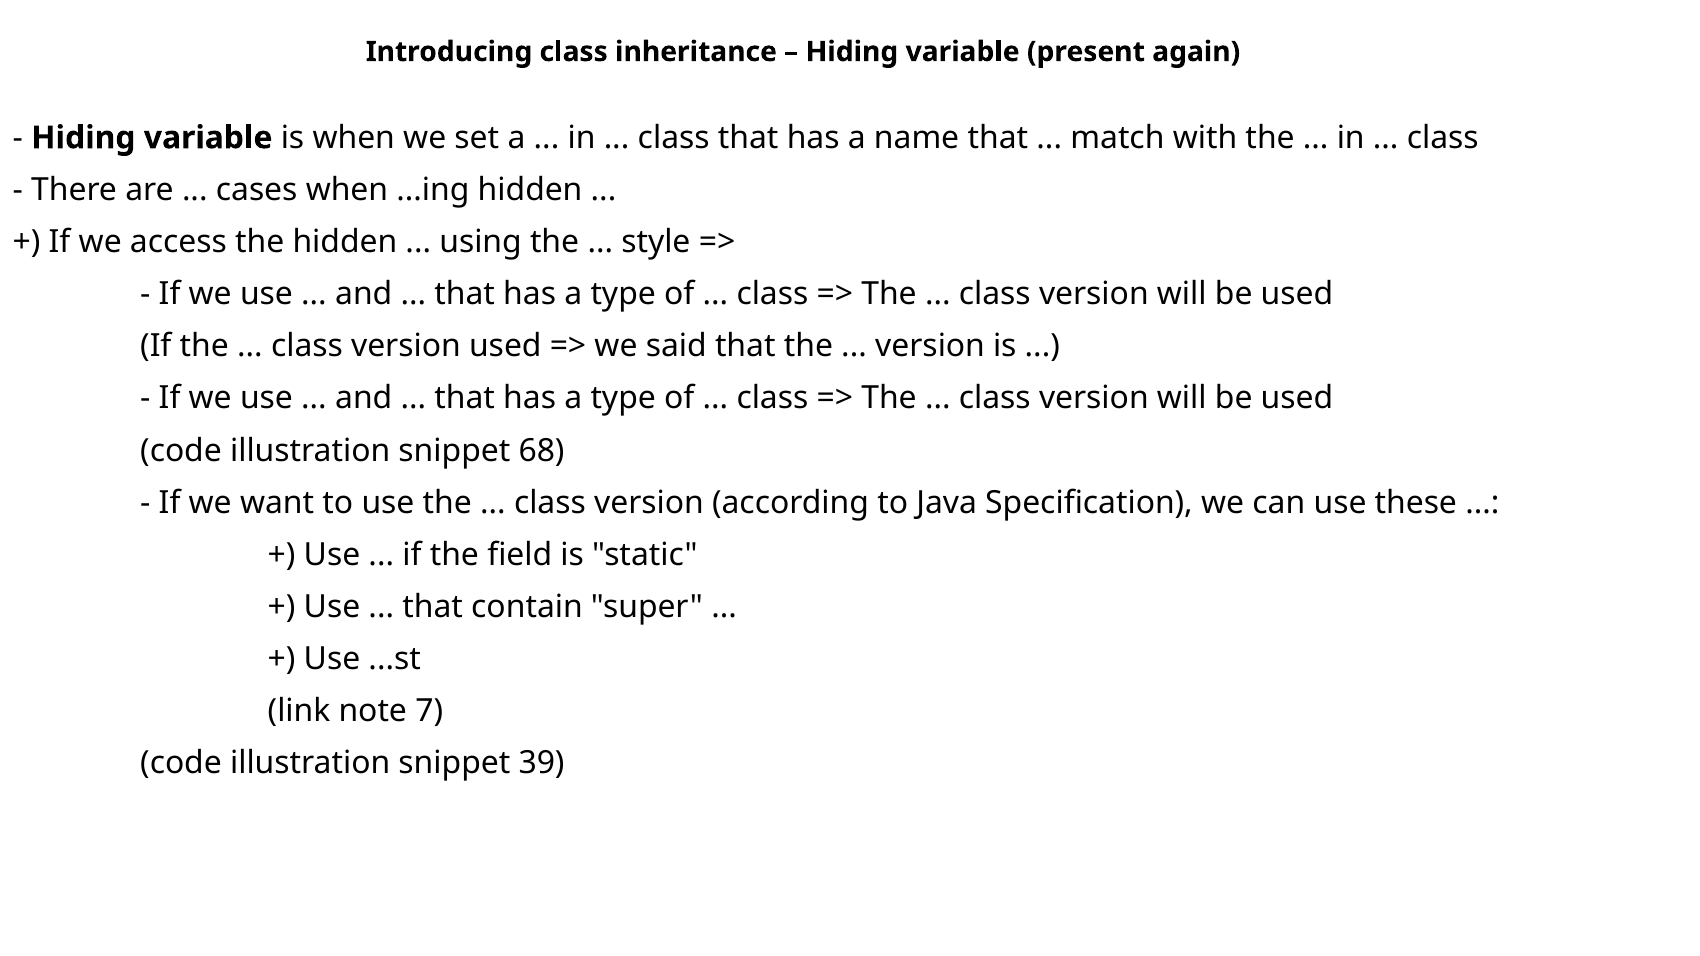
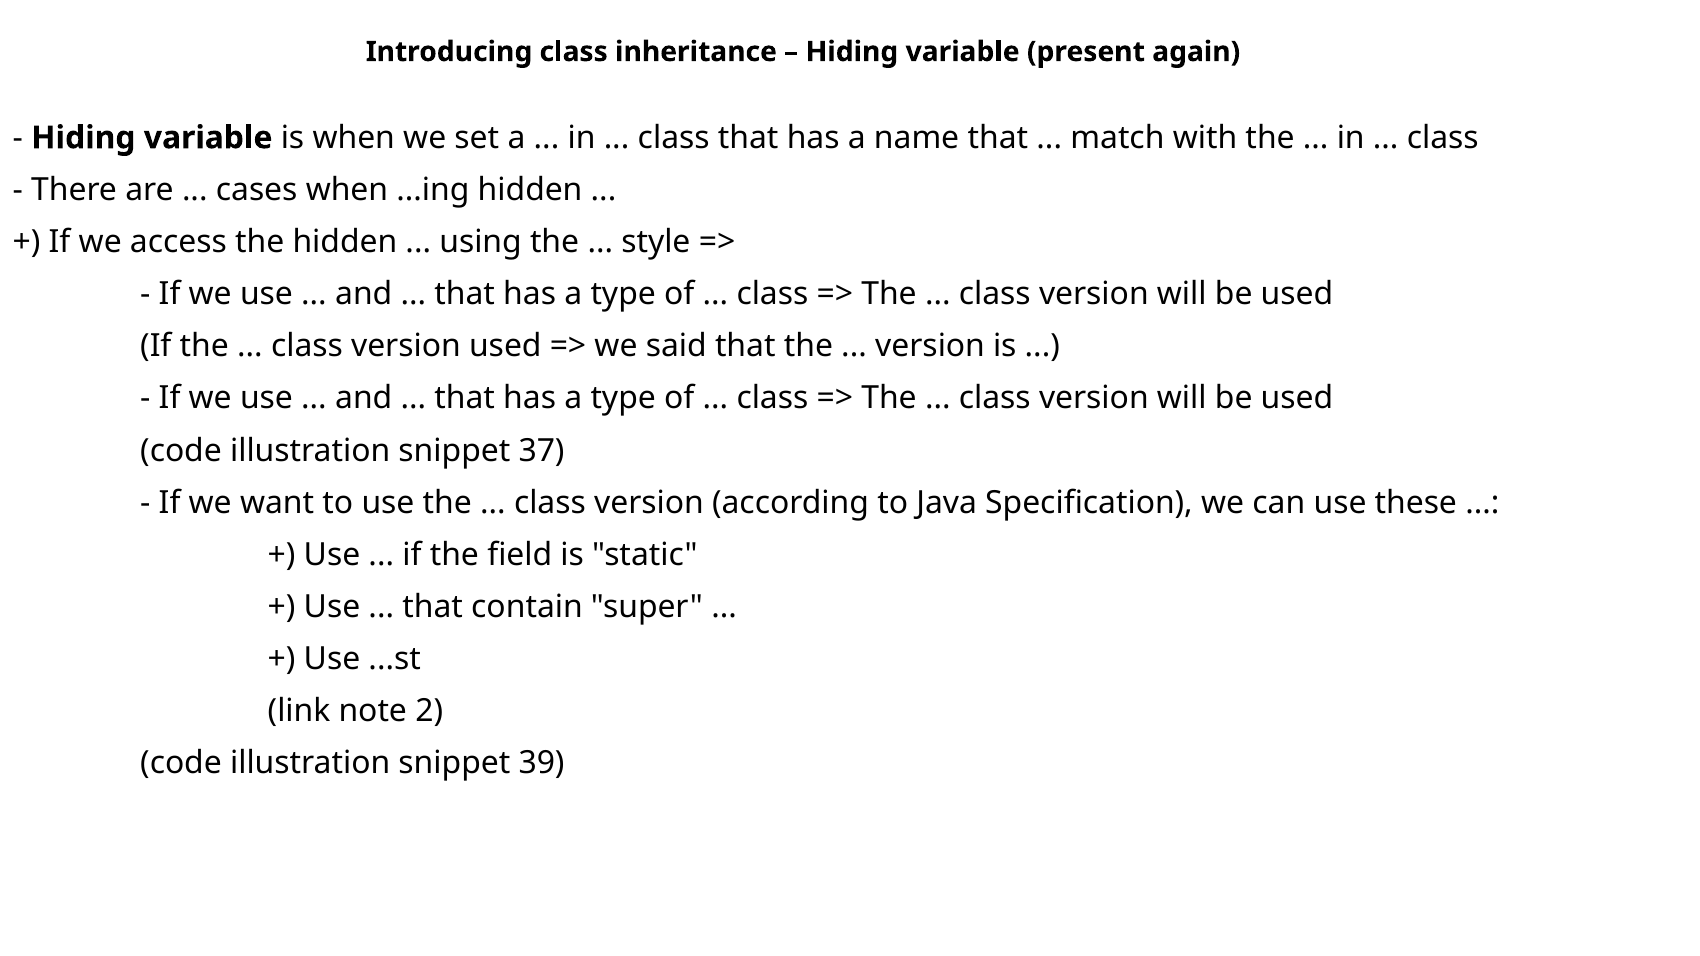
68: 68 -> 37
7: 7 -> 2
